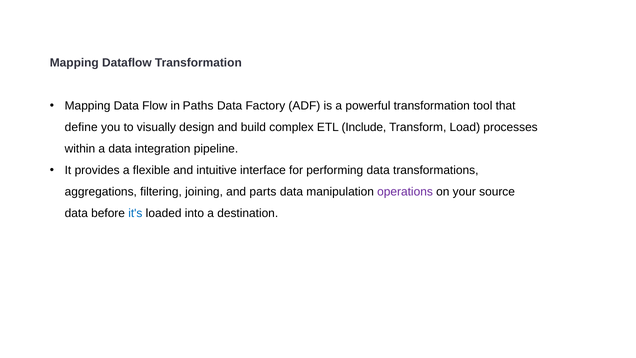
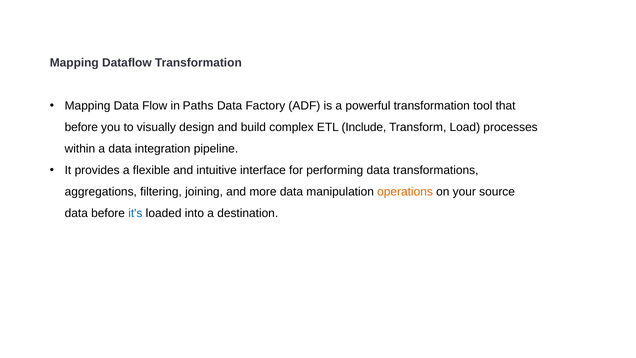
define at (81, 127): define -> before
parts: parts -> more
operations colour: purple -> orange
